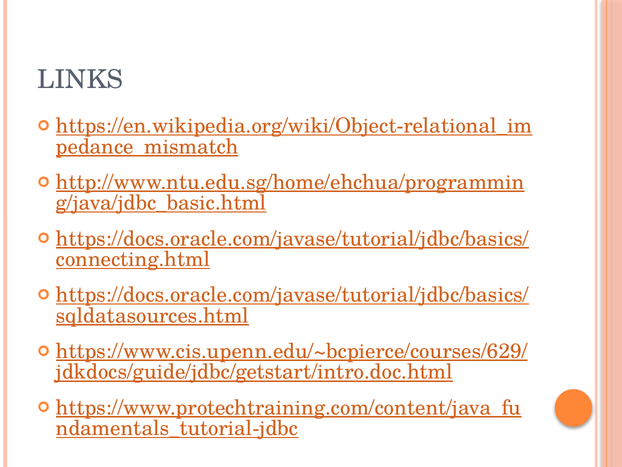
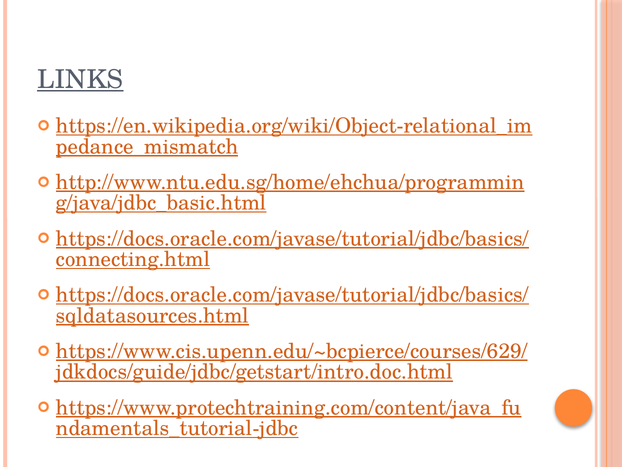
LINKS underline: none -> present
